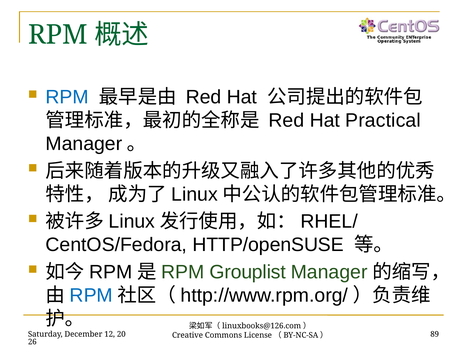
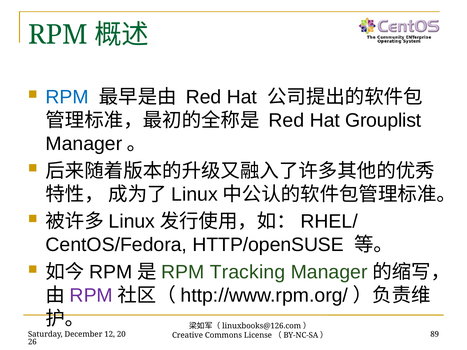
Practical: Practical -> Grouplist
Grouplist: Grouplist -> Tracking
RPM at (91, 296) colour: blue -> purple
